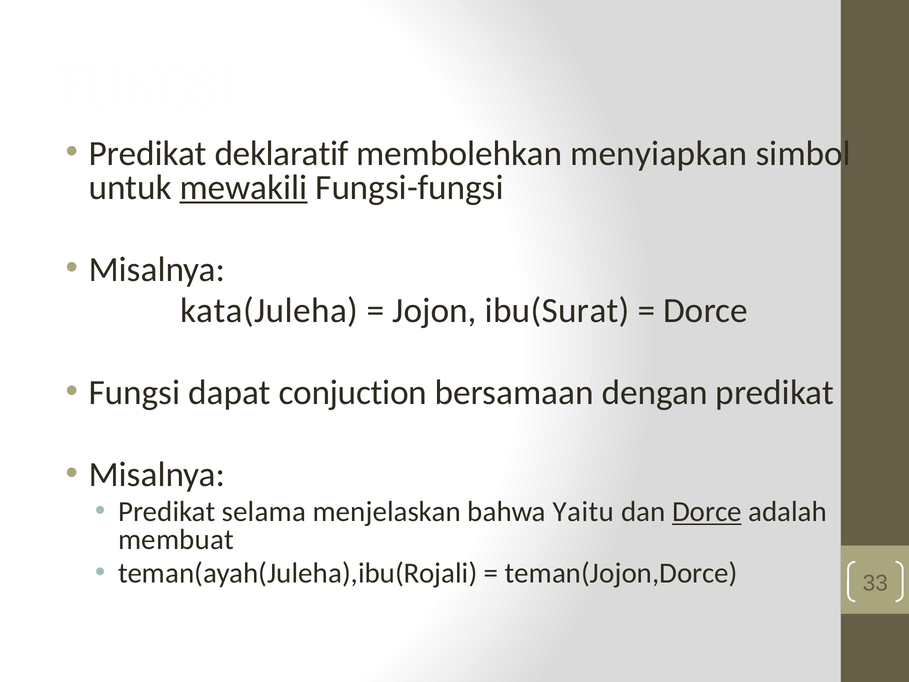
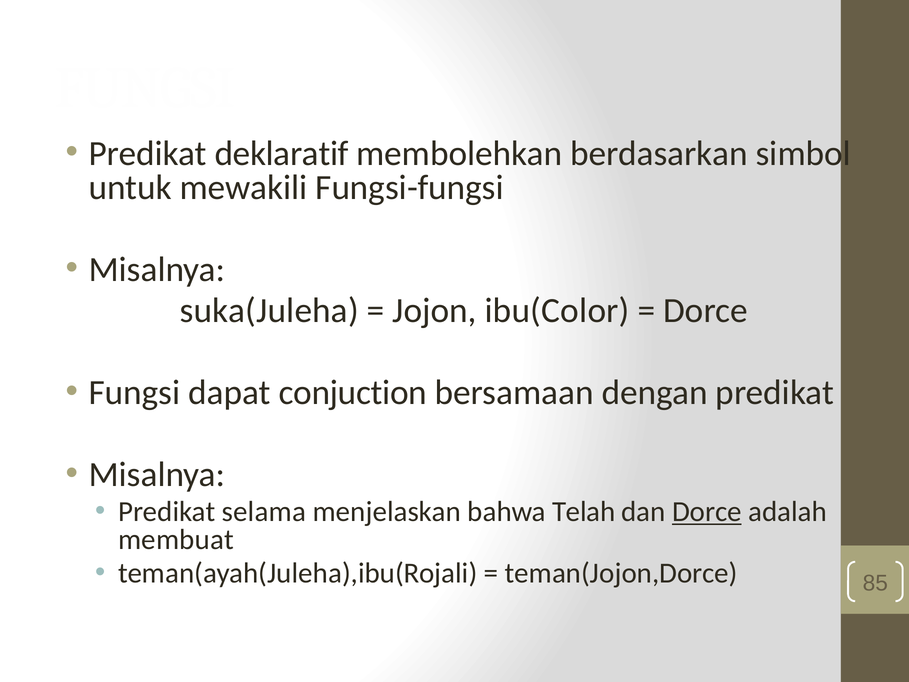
menyiapkan: menyiapkan -> berdasarkan
mewakili underline: present -> none
kata(Juleha: kata(Juleha -> suka(Juleha
ibu(Surat: ibu(Surat -> ibu(Color
Yaitu: Yaitu -> Telah
33: 33 -> 85
